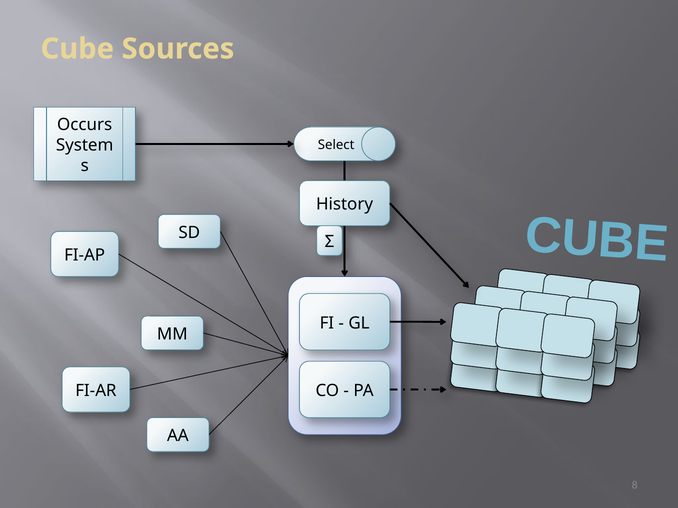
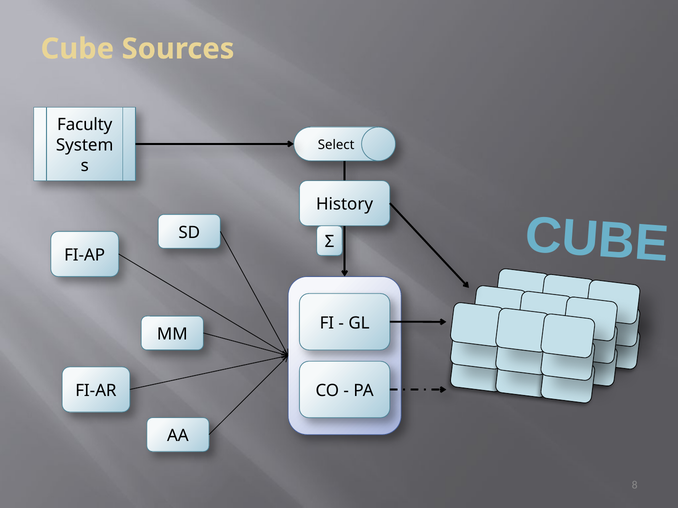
Occurs: Occurs -> Faculty
